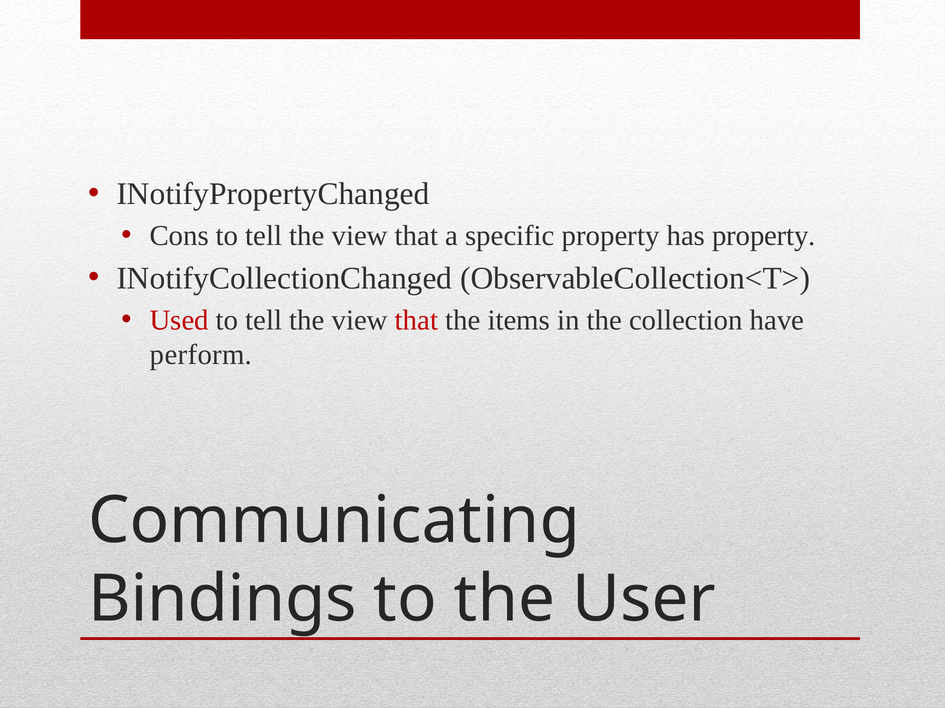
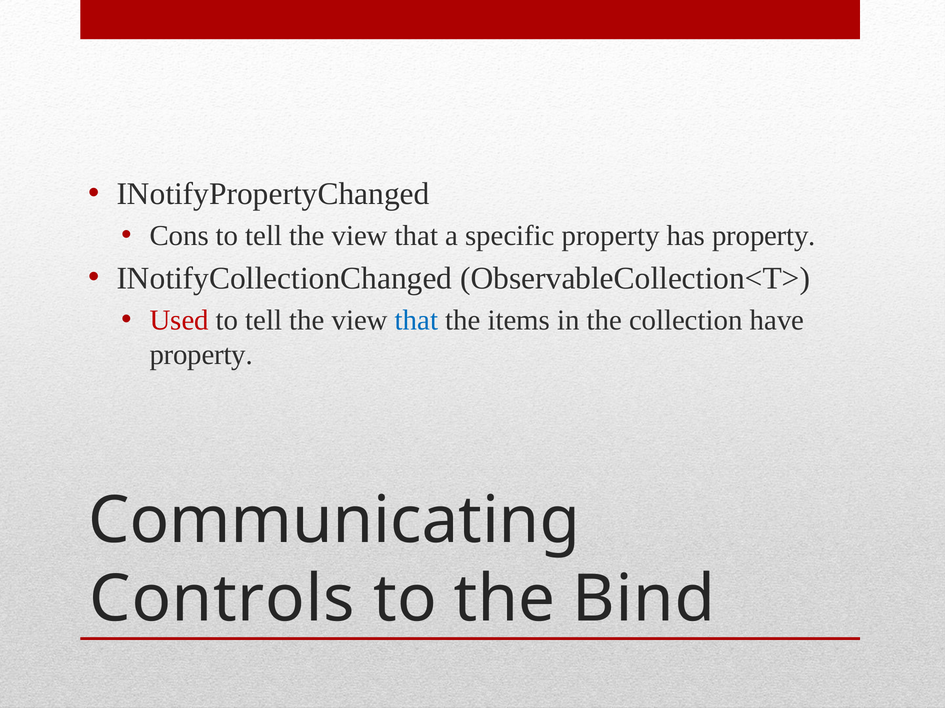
that at (417, 320) colour: red -> blue
perform at (201, 355): perform -> property
Bindings: Bindings -> Controls
User: User -> Bind
